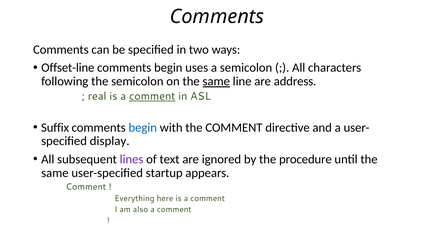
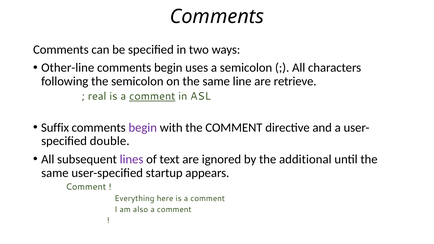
Offset-line: Offset-line -> Other-line
same at (216, 81) underline: present -> none
address: address -> retrieve
begin at (143, 128) colour: blue -> purple
display: display -> double
procedure: procedure -> additional
